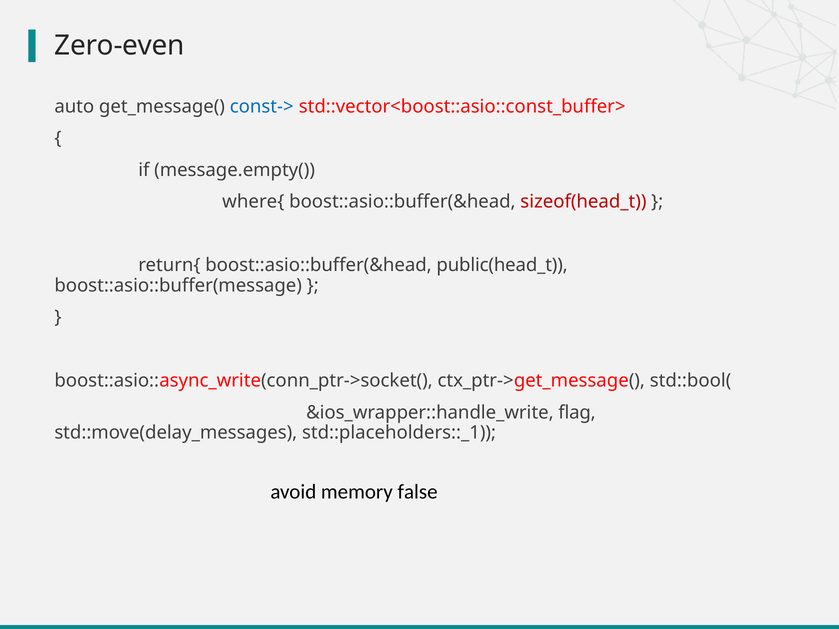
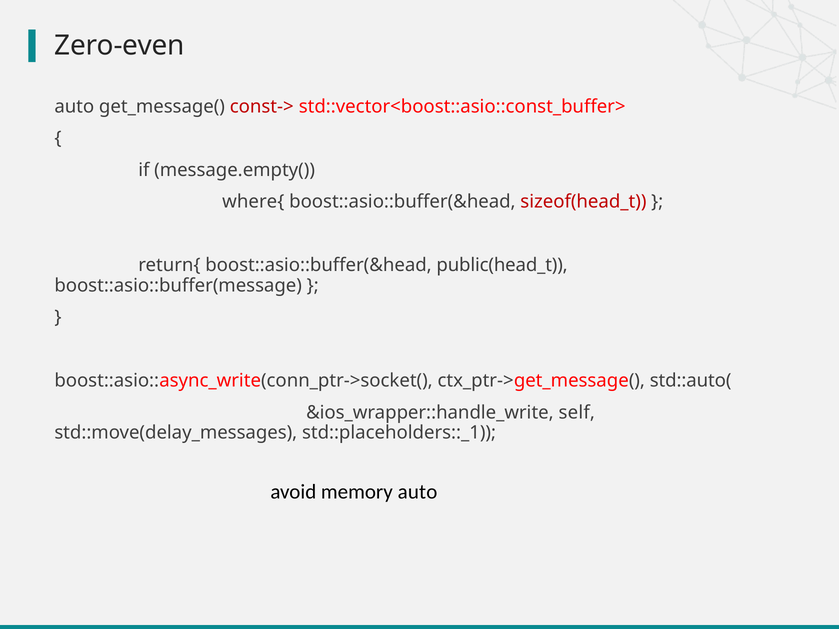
const-> colour: blue -> red
std::bool(: std::bool( -> std::auto(
flag: flag -> self
memory false: false -> auto
